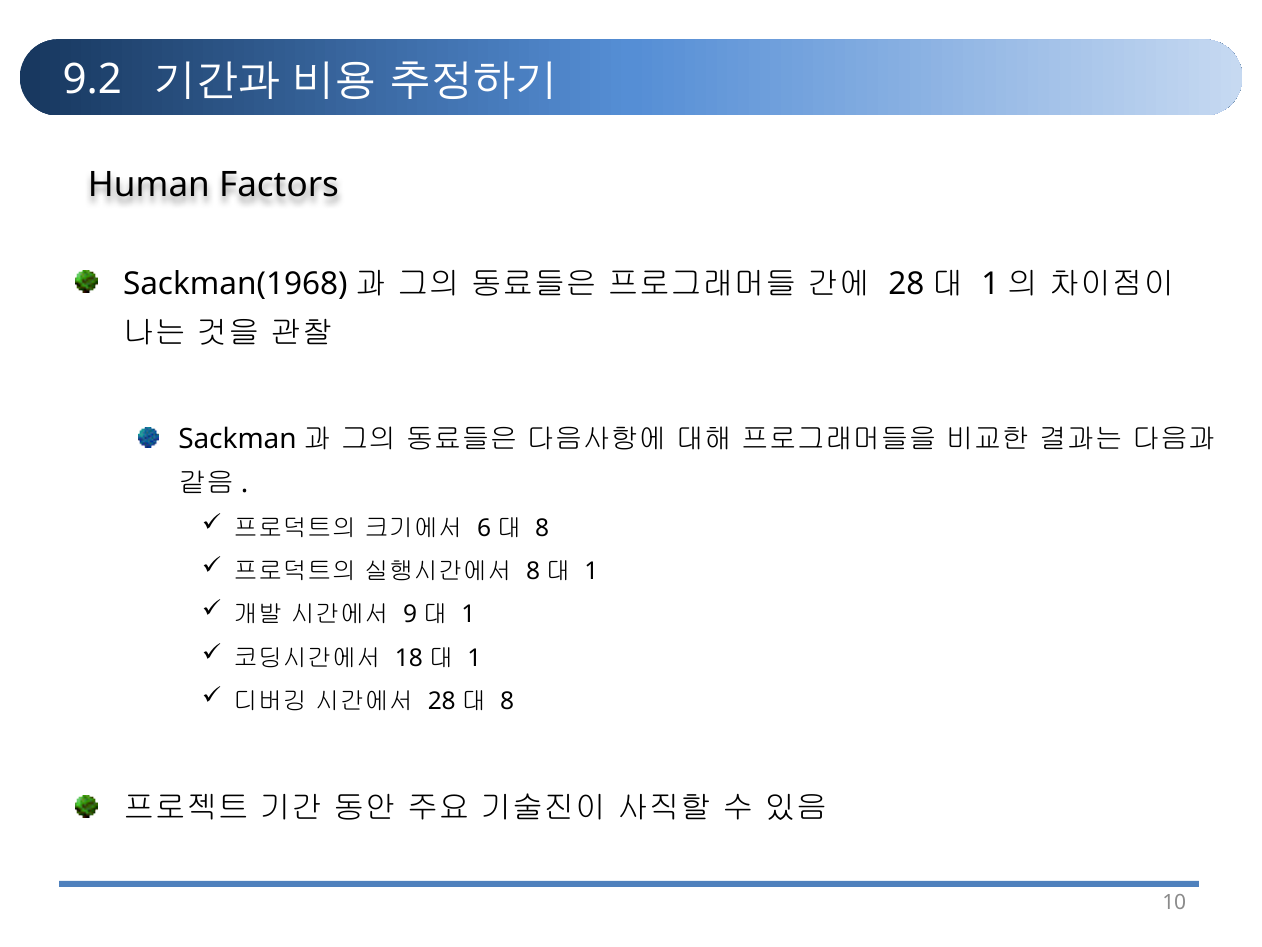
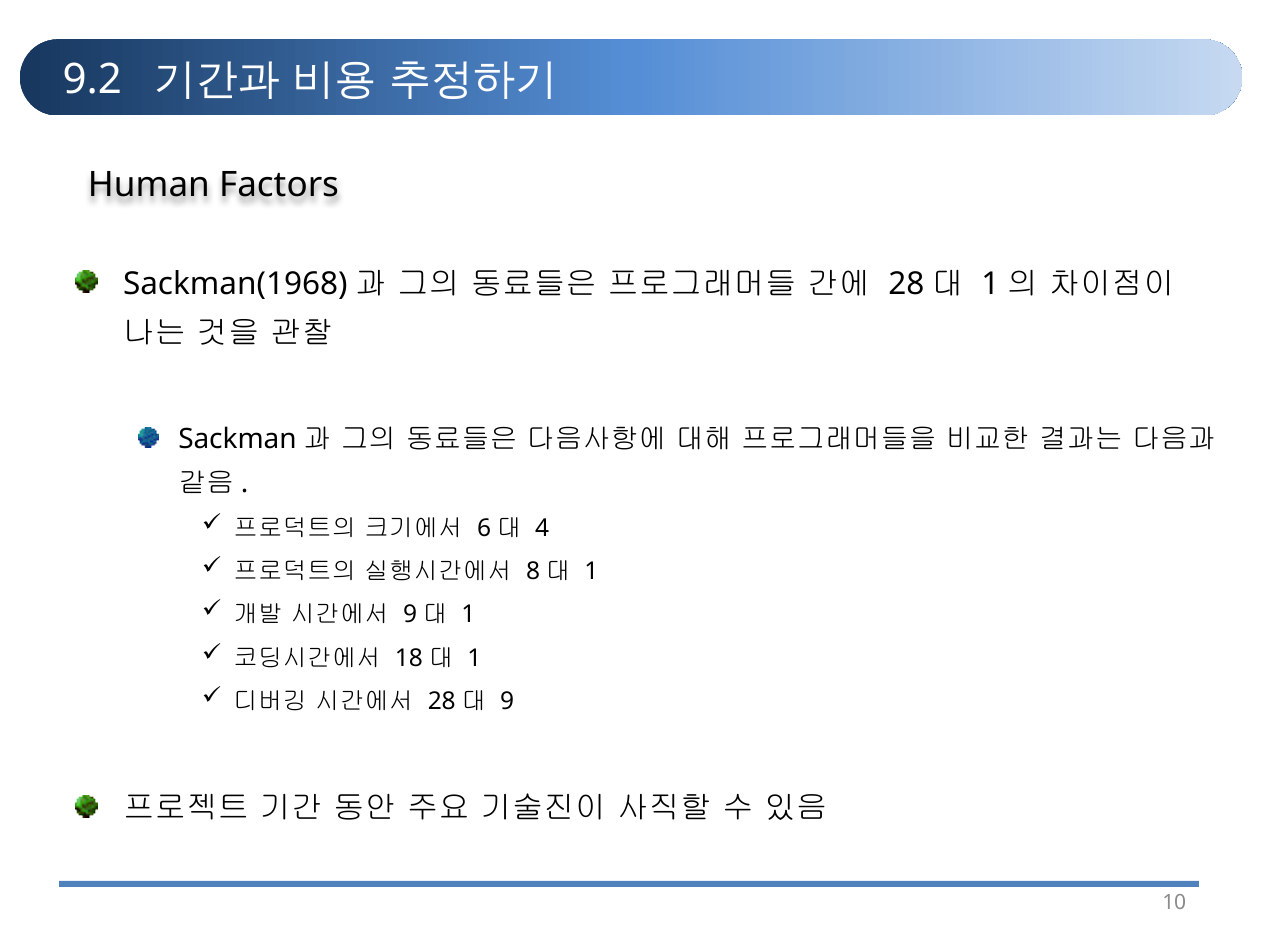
8 at (542, 528): 8 -> 4
8 at (507, 701): 8 -> 9
